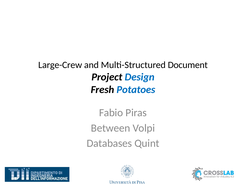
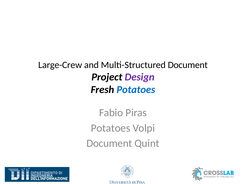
Design colour: blue -> purple
Between at (111, 128): Between -> Potatoes
Databases at (109, 144): Databases -> Document
